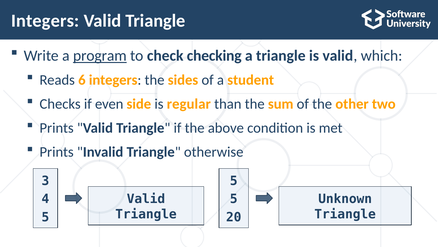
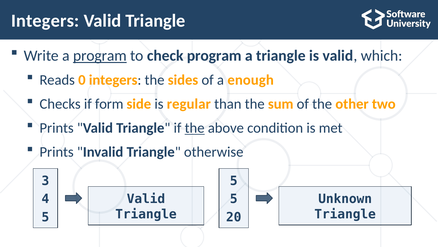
check checking: checking -> program
6: 6 -> 0
student: student -> enough
even: even -> form
the at (195, 128) underline: none -> present
